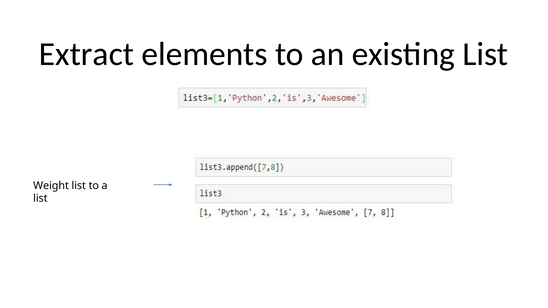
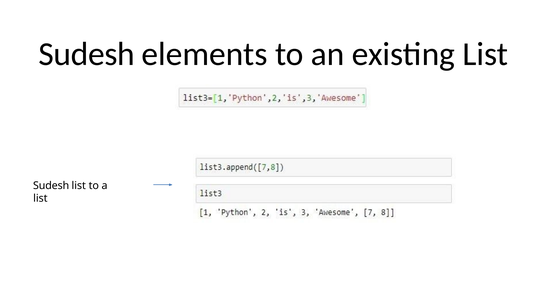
Extract at (86, 54): Extract -> Sudesh
Weight at (51, 186): Weight -> Sudesh
